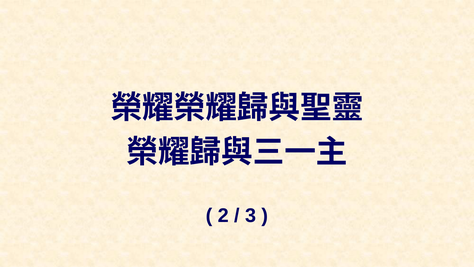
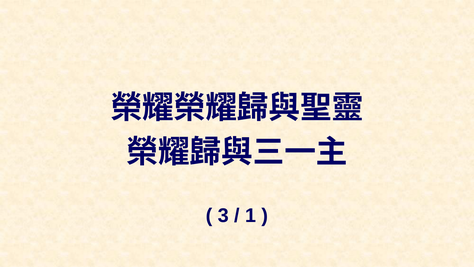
2: 2 -> 3
3: 3 -> 1
